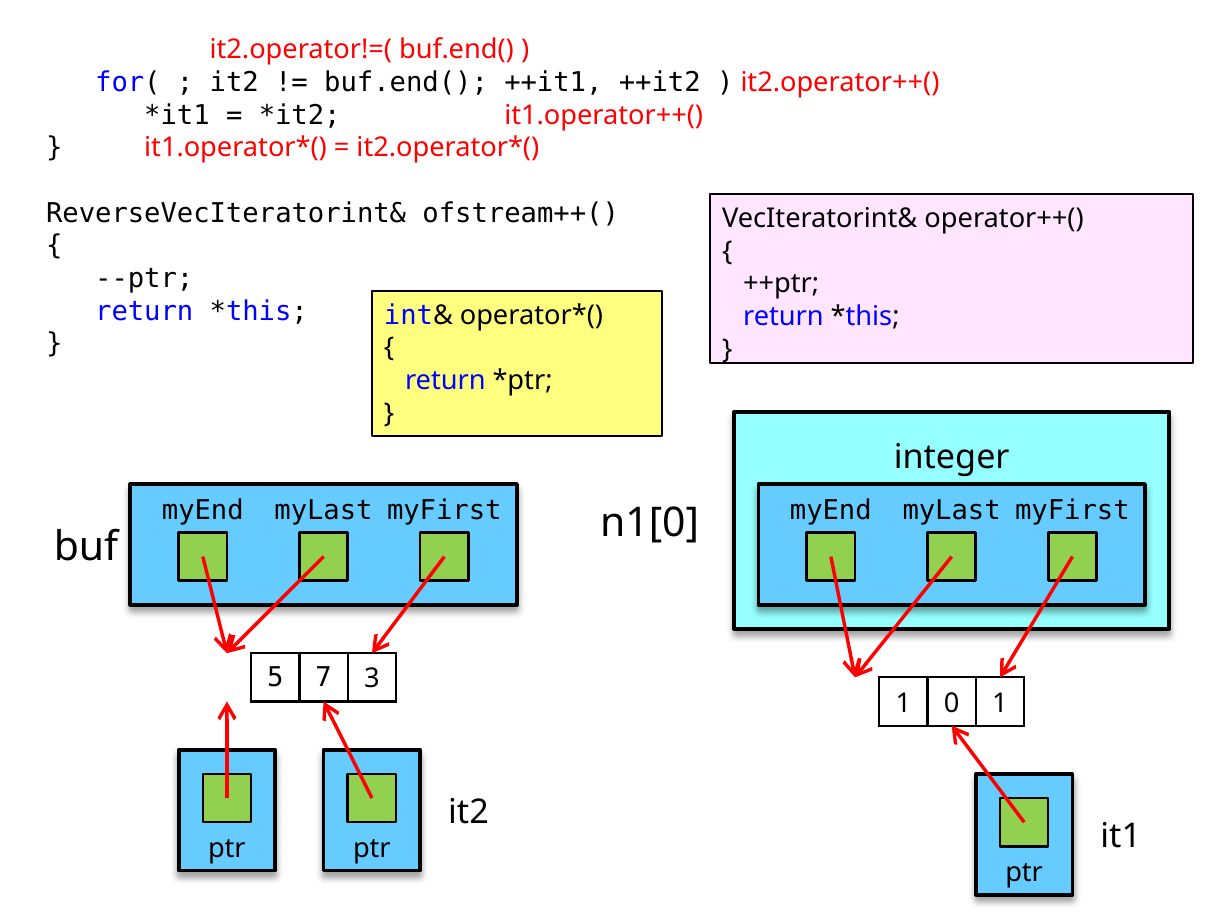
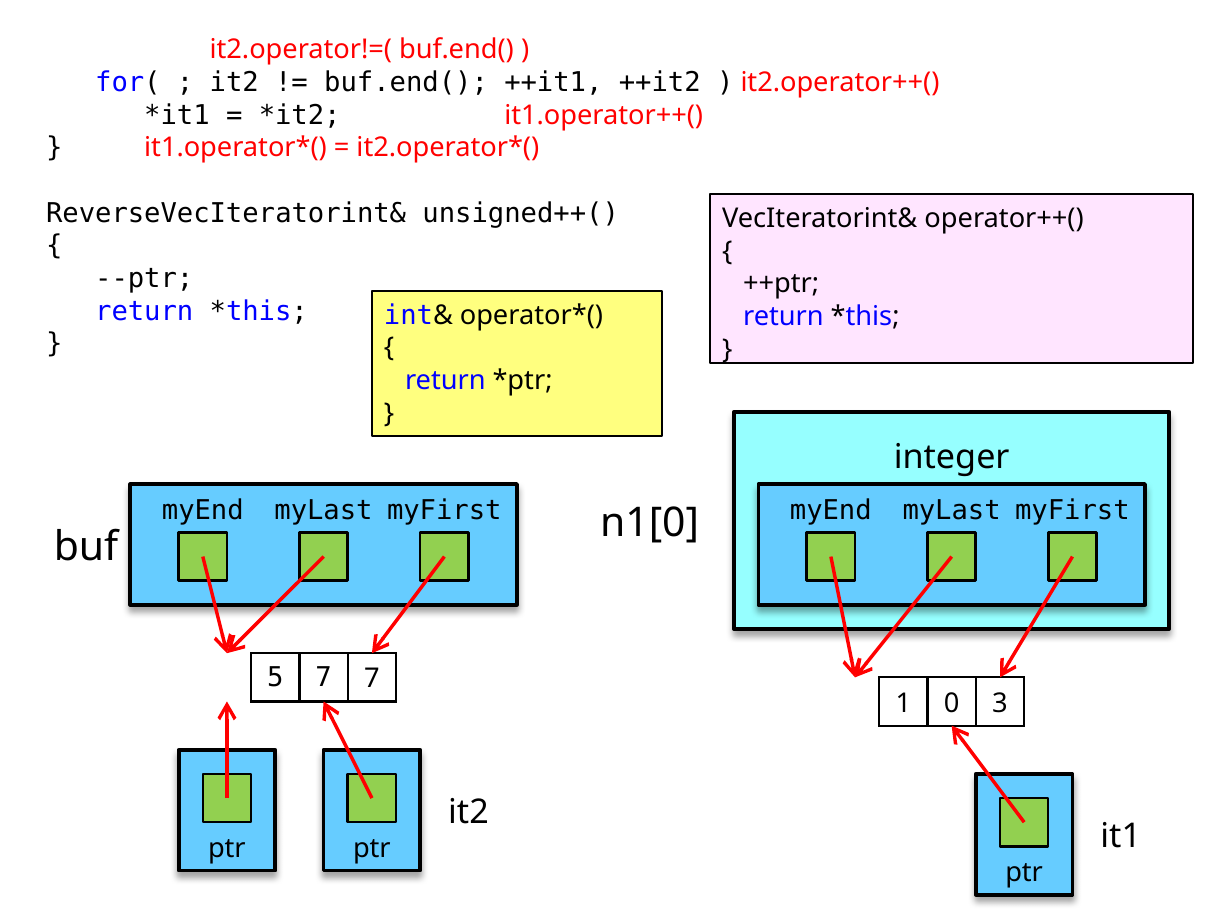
ofstream++(: ofstream++( -> unsigned++(
7 3: 3 -> 7
0 1: 1 -> 3
